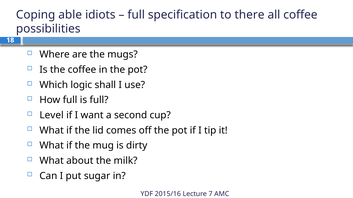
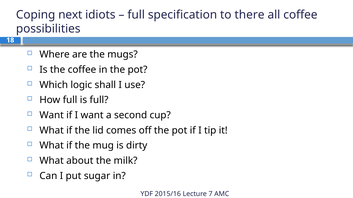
able: able -> next
Level at (52, 115): Level -> Want
